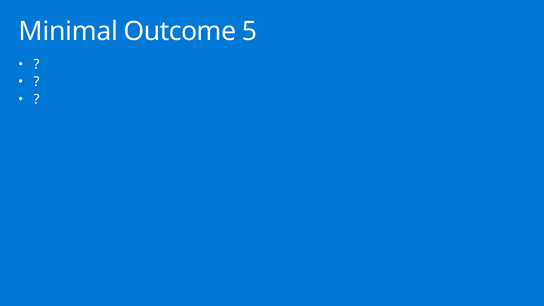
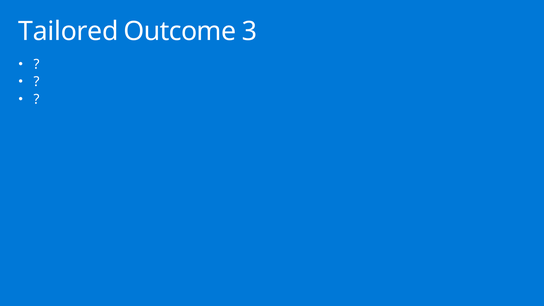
Minimal: Minimal -> Tailored
5: 5 -> 3
